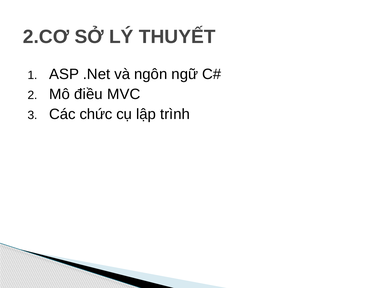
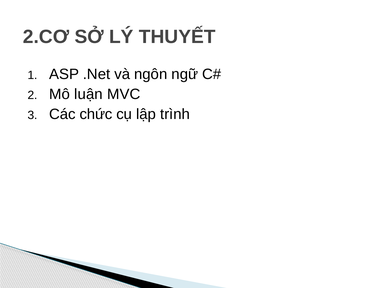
điều: điều -> luận
